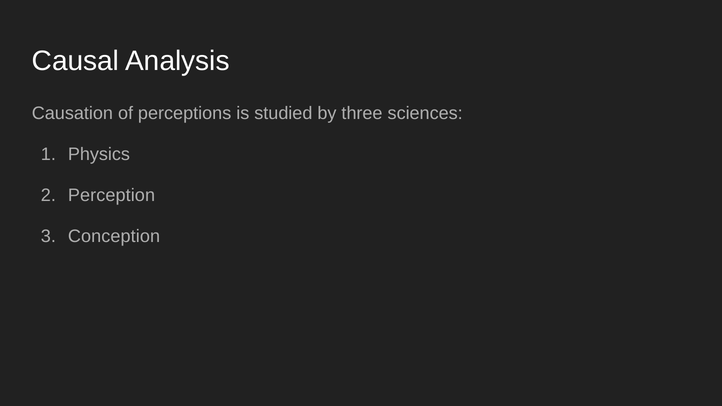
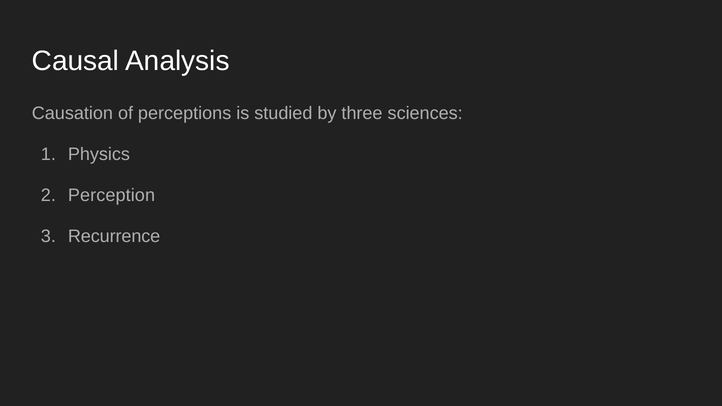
Conception: Conception -> Recurrence
